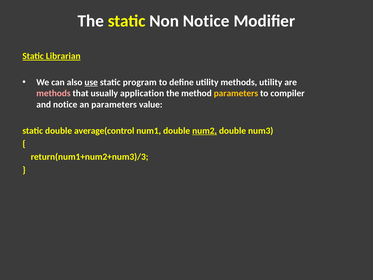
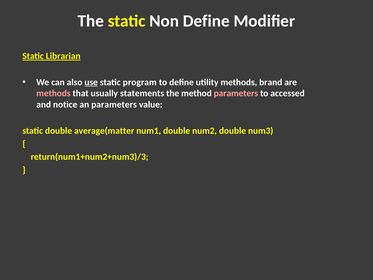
Non Notice: Notice -> Define
methods utility: utility -> brand
application: application -> statements
parameters at (236, 93) colour: yellow -> pink
compiler: compiler -> accessed
average(control: average(control -> average(matter
num2 underline: present -> none
